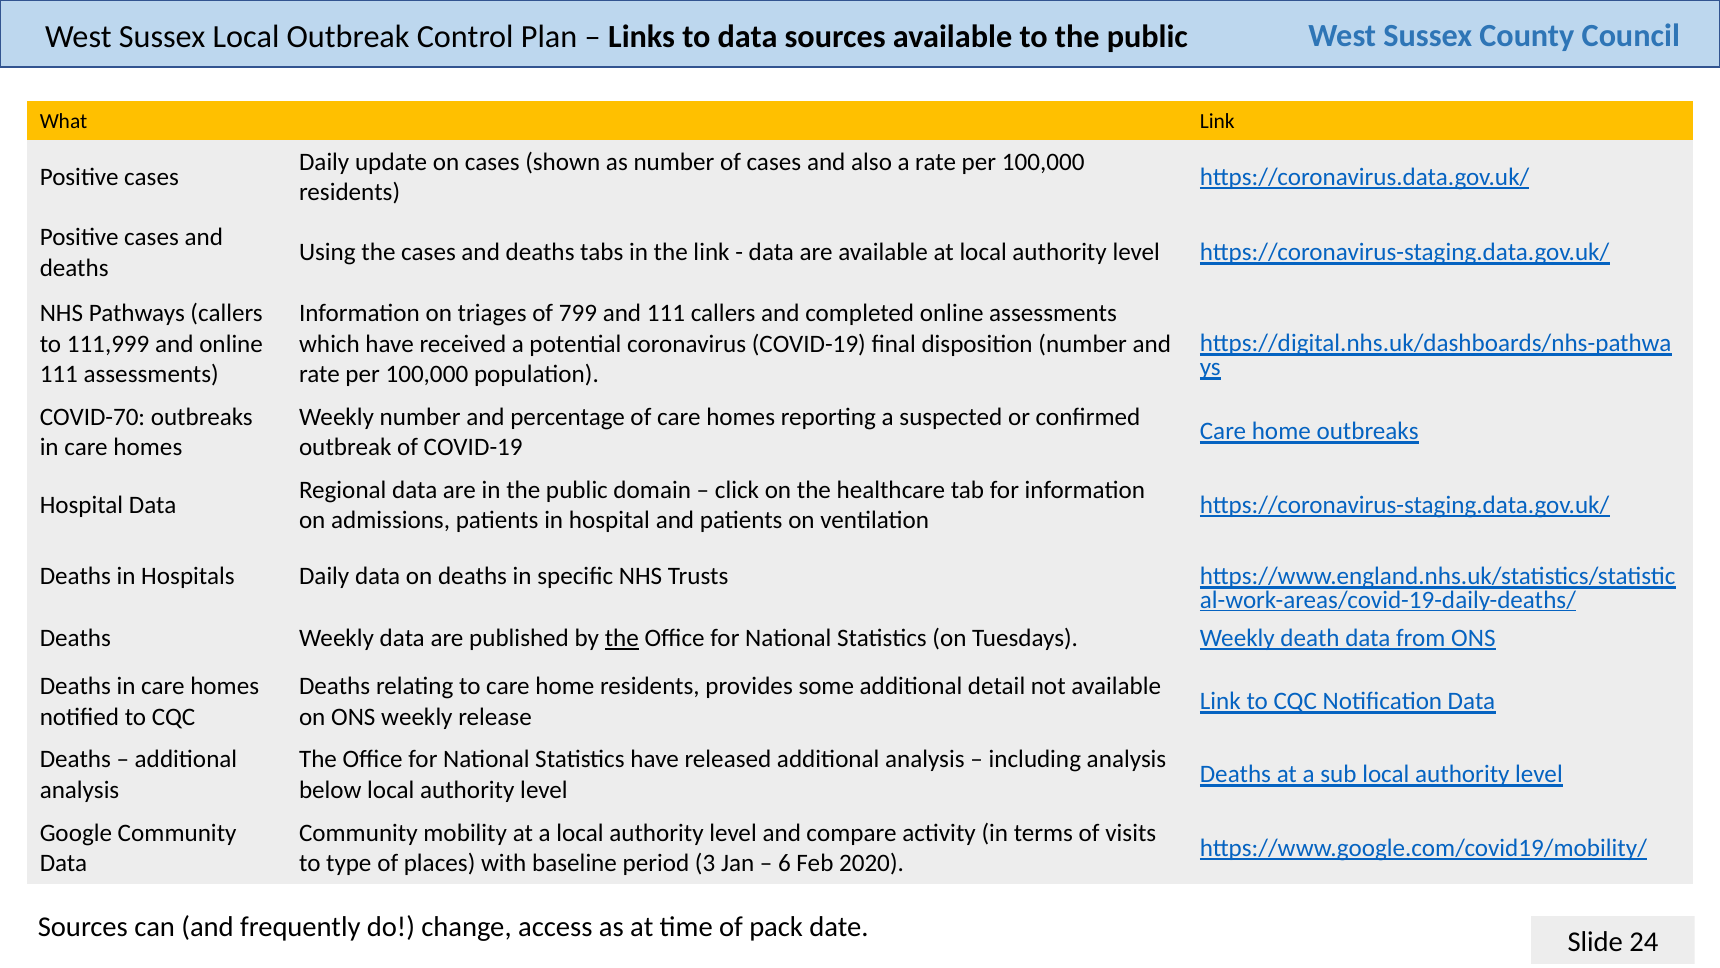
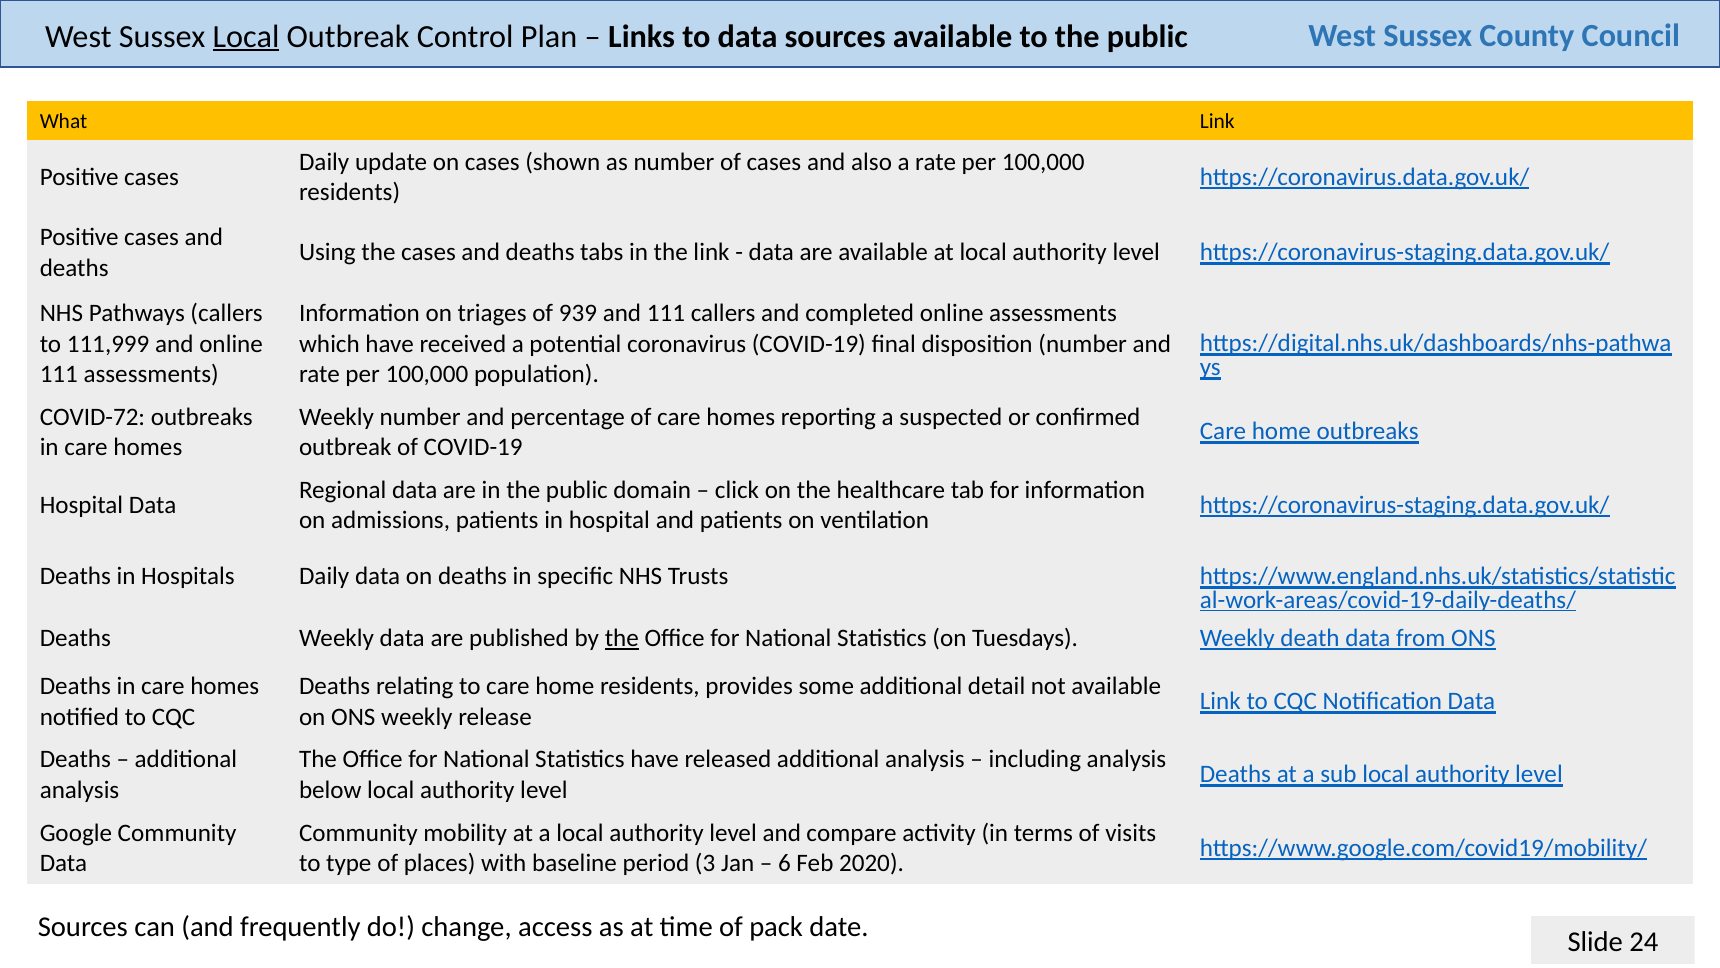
Local at (246, 36) underline: none -> present
799: 799 -> 939
COVID-70: COVID-70 -> COVID-72
